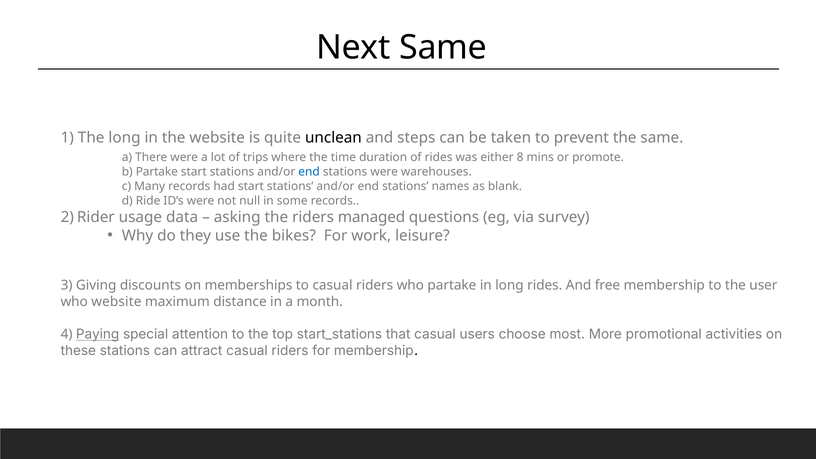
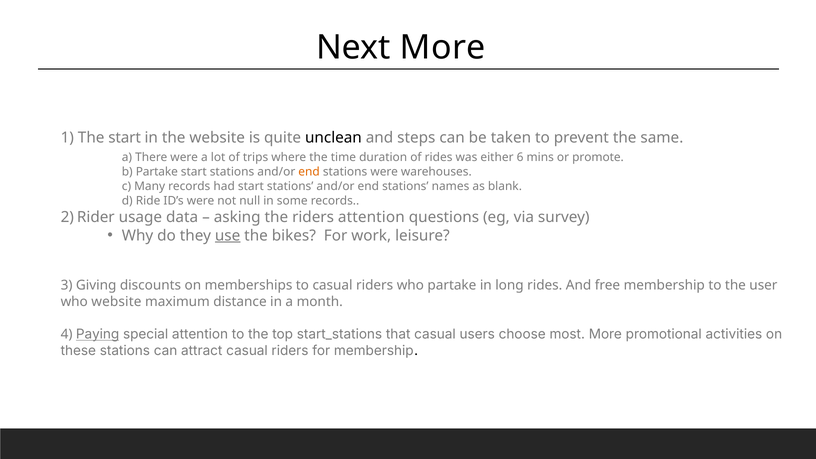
Next Same: Same -> More
The long: long -> start
8: 8 -> 6
end at (309, 172) colour: blue -> orange
riders managed: managed -> attention
use underline: none -> present
